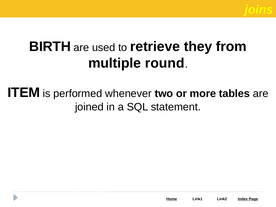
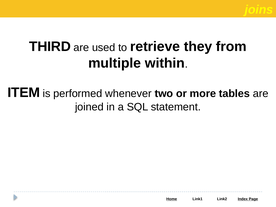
BIRTH: BIRTH -> THIRD
round: round -> within
